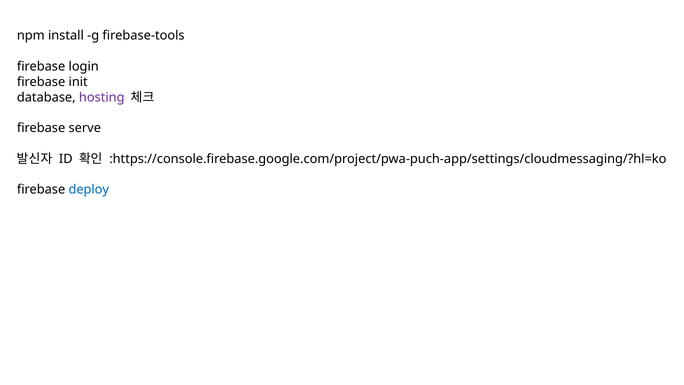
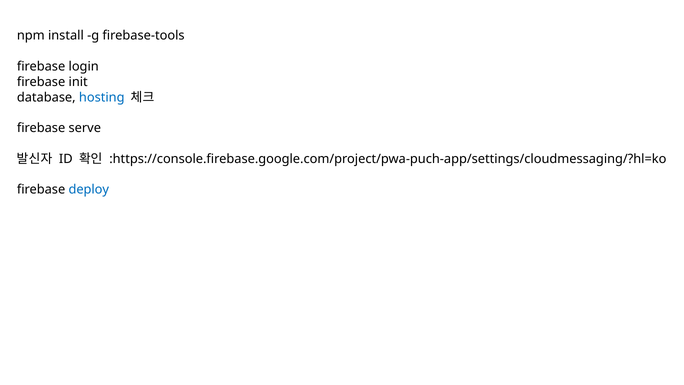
hosting colour: purple -> blue
